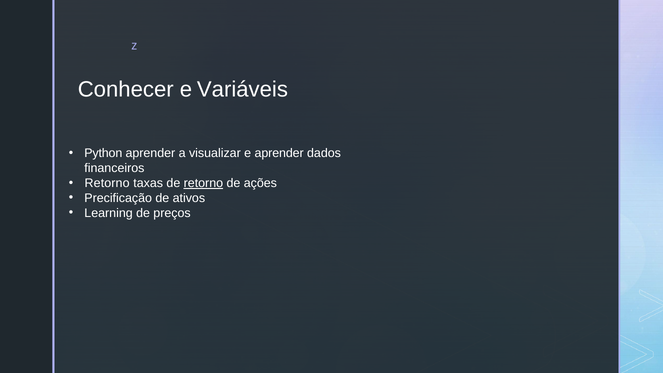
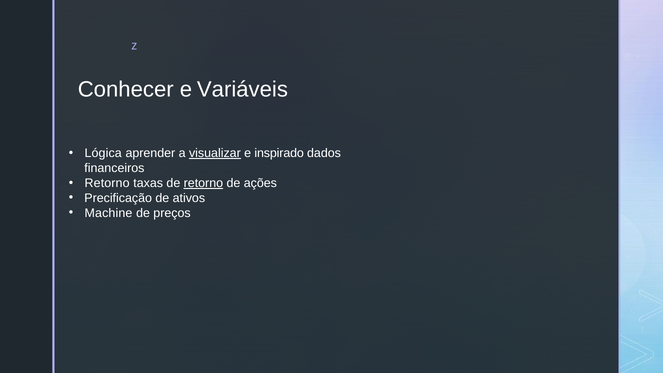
Python: Python -> Lógica
visualizar underline: none -> present
e aprender: aprender -> inspirado
Learning: Learning -> Machine
